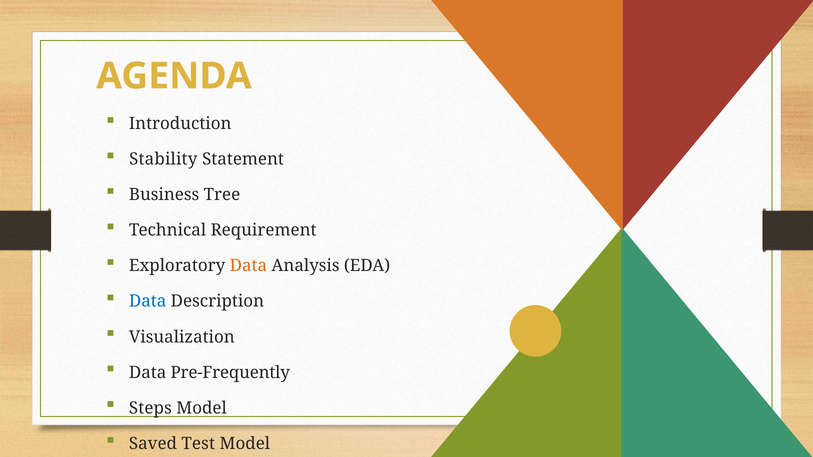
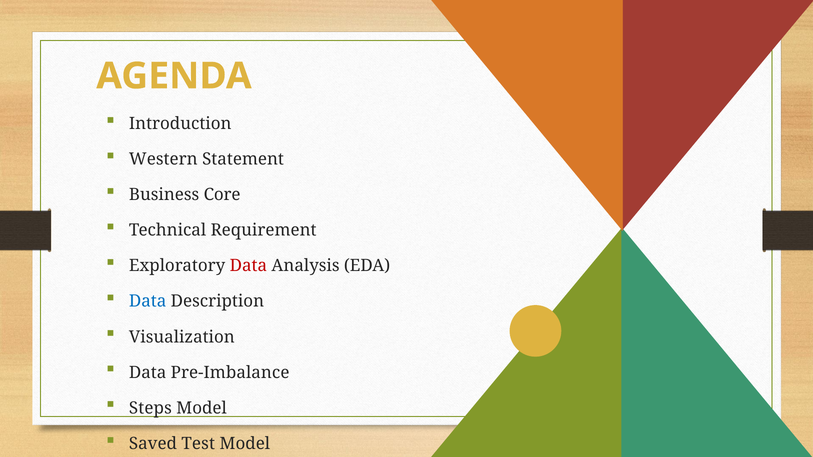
Stability: Stability -> Western
Tree: Tree -> Core
Data at (248, 266) colour: orange -> red
Pre-Frequently: Pre-Frequently -> Pre-Imbalance
